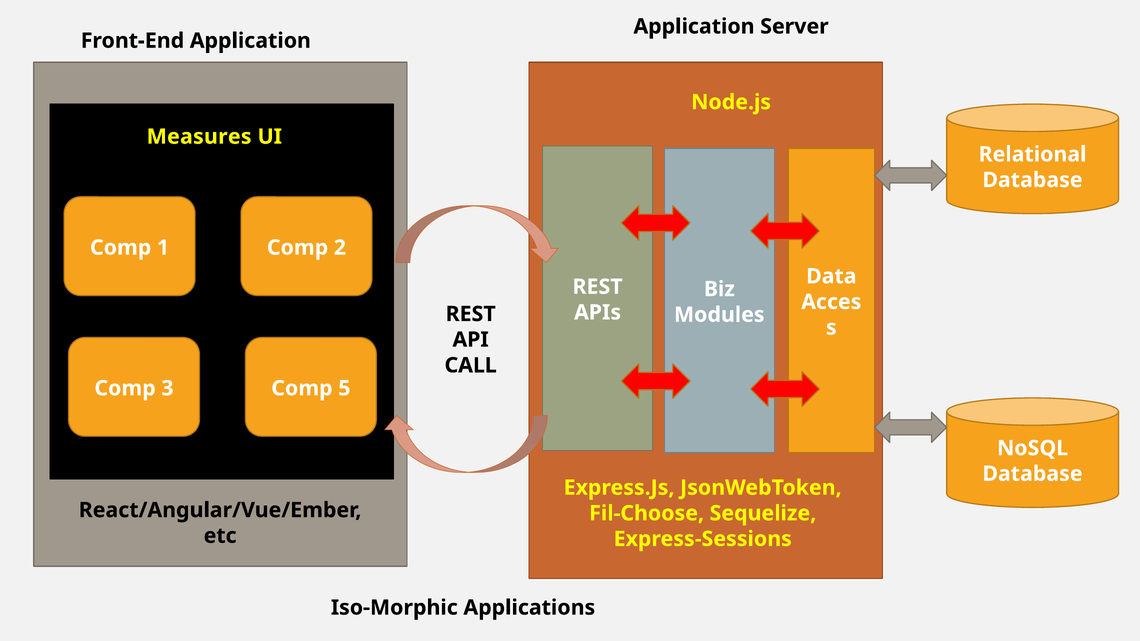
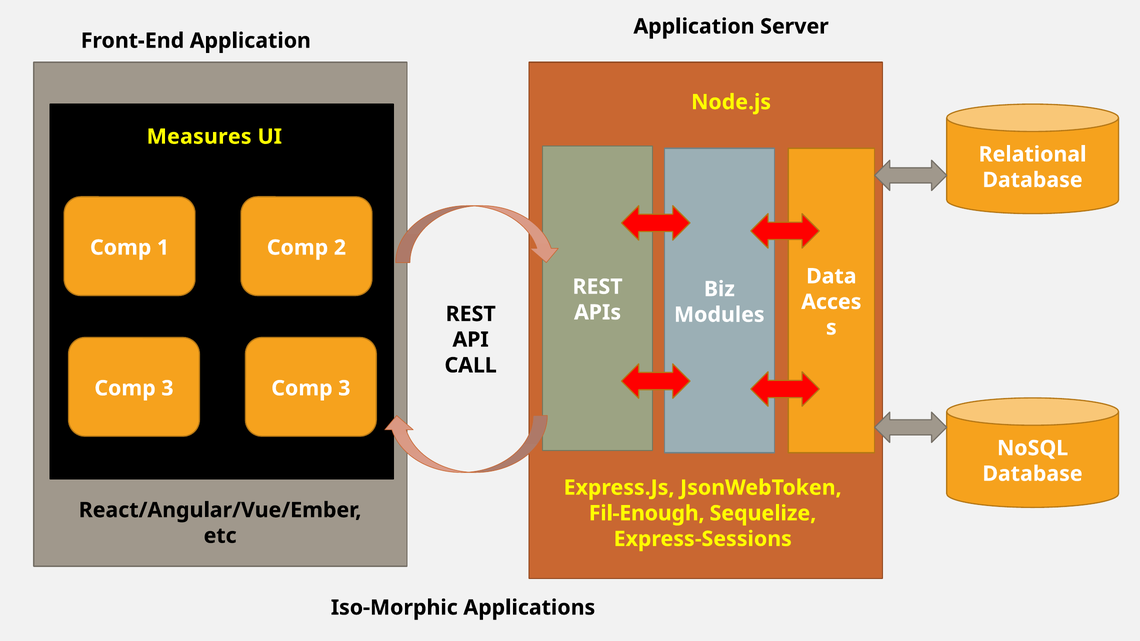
3 Comp 5: 5 -> 3
Fil-Choose: Fil-Choose -> Fil-Enough
